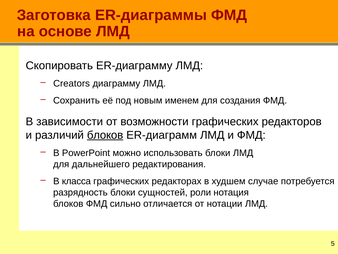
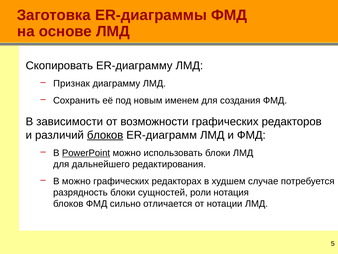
Creators: Creators -> Признак
PowerPoint underline: none -> present
В класса: класса -> можно
